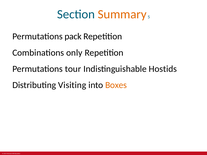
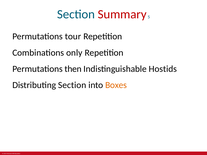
Summary colour: orange -> red
pack: pack -> tour
tour: tour -> then
Distributing Visiting: Visiting -> Section
